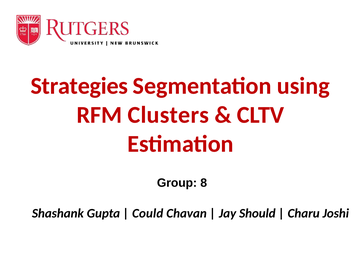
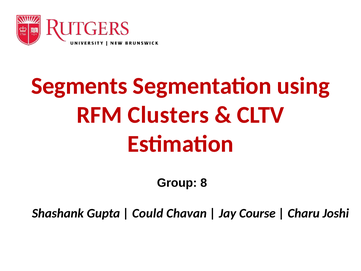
Strategies: Strategies -> Segments
Should: Should -> Course
